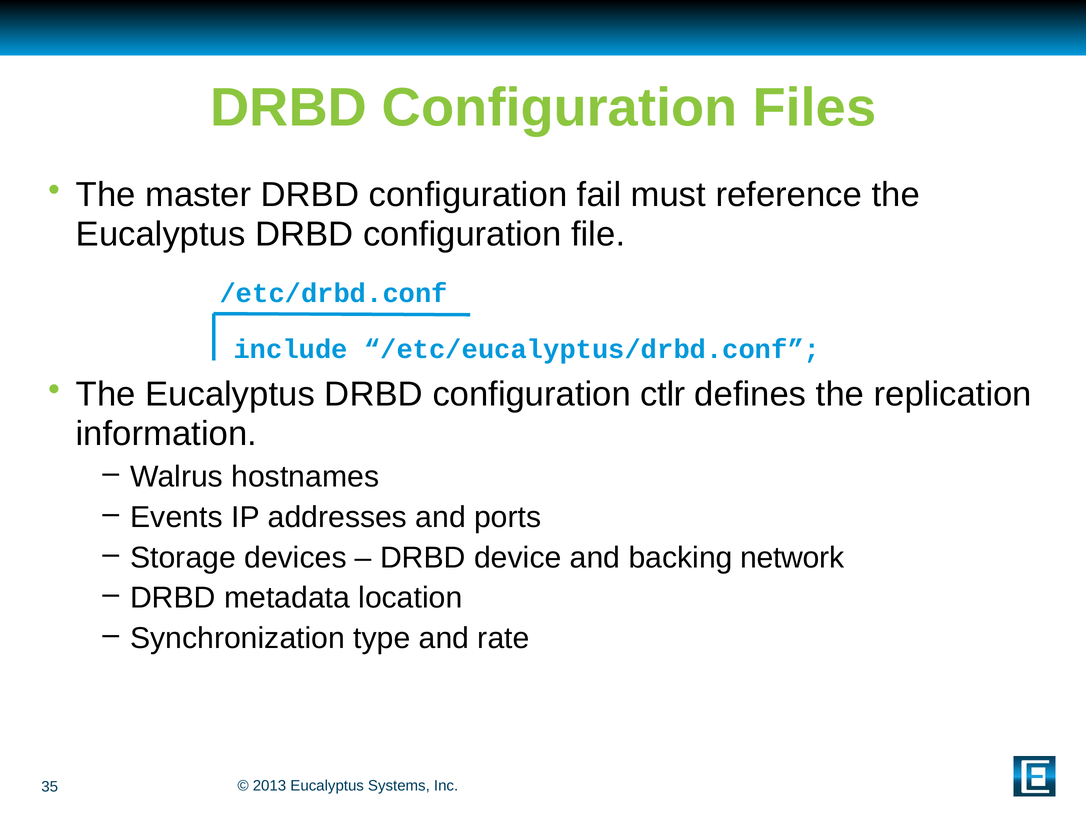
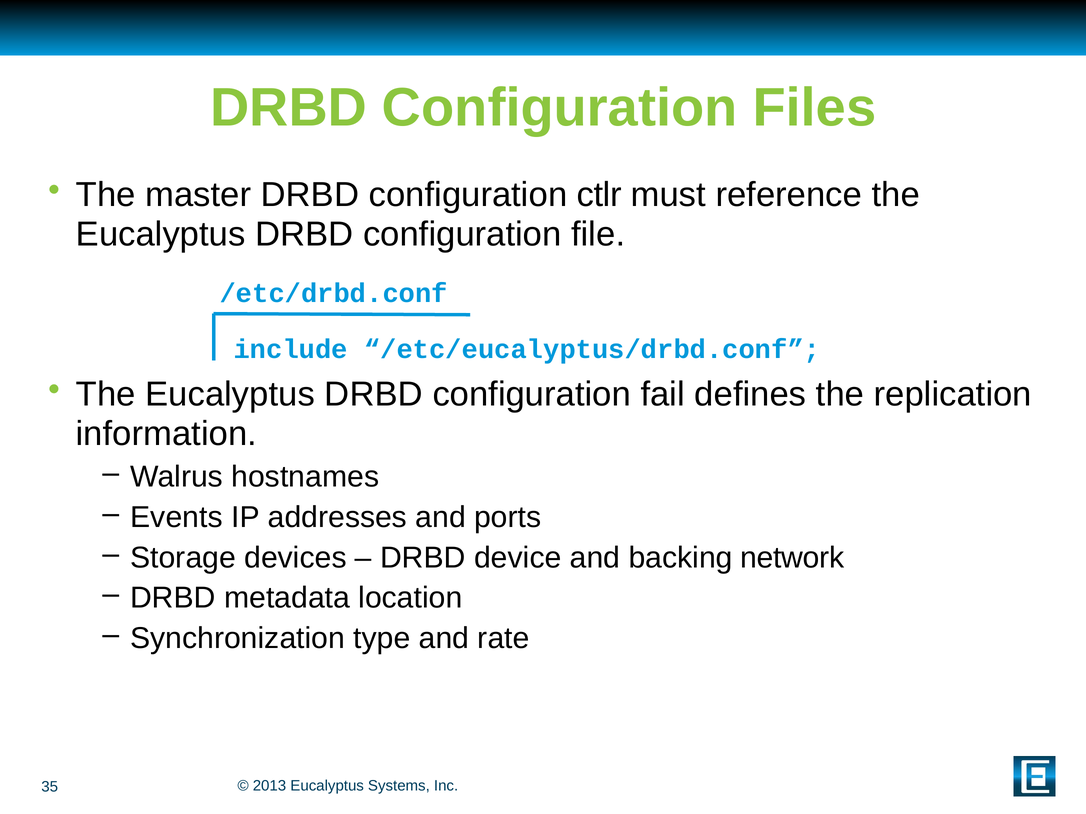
fail: fail -> ctlr
ctlr: ctlr -> fail
